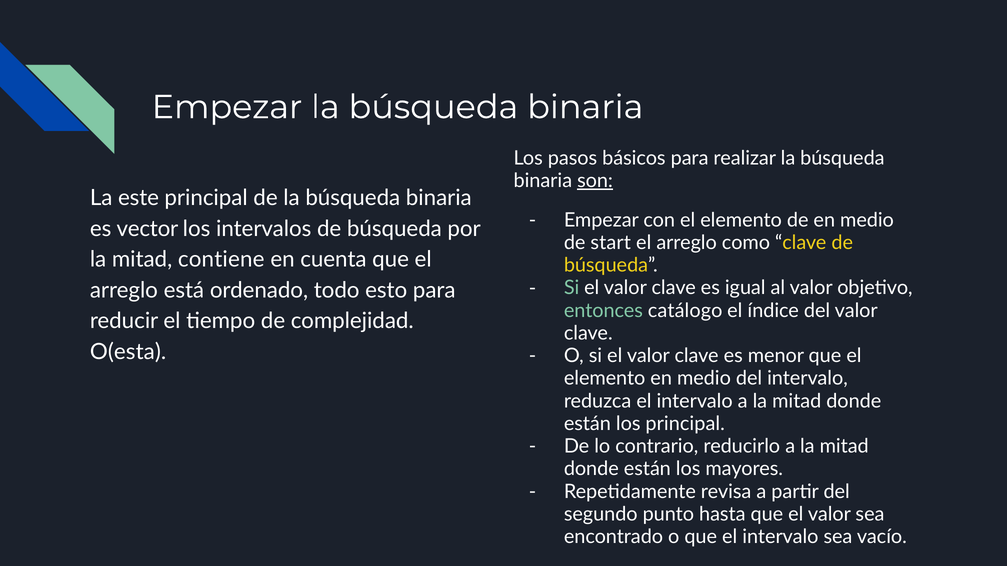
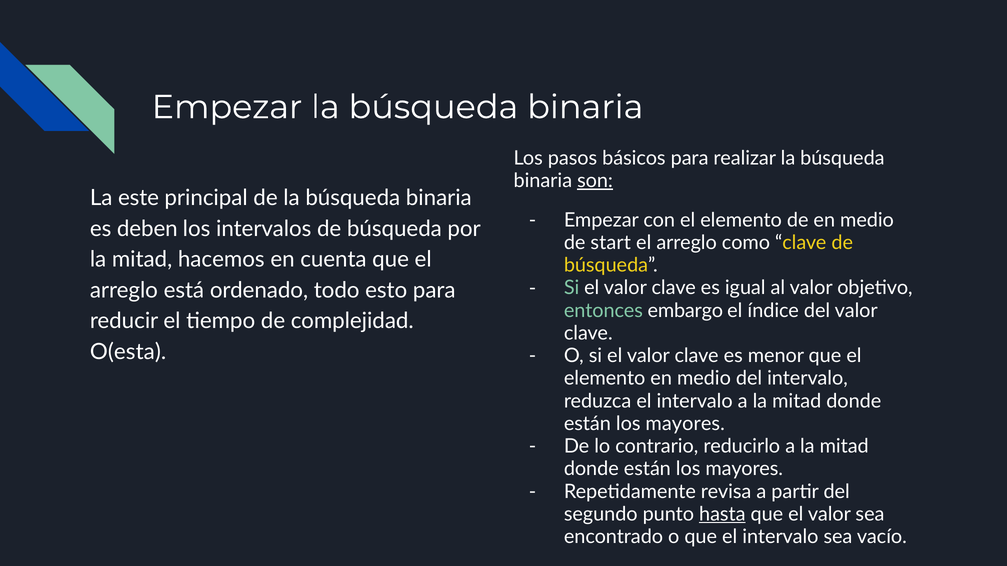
vector: vector -> deben
contiene: contiene -> hacemos
catálogo: catálogo -> embargo
principal at (685, 424): principal -> mayores
hasta underline: none -> present
